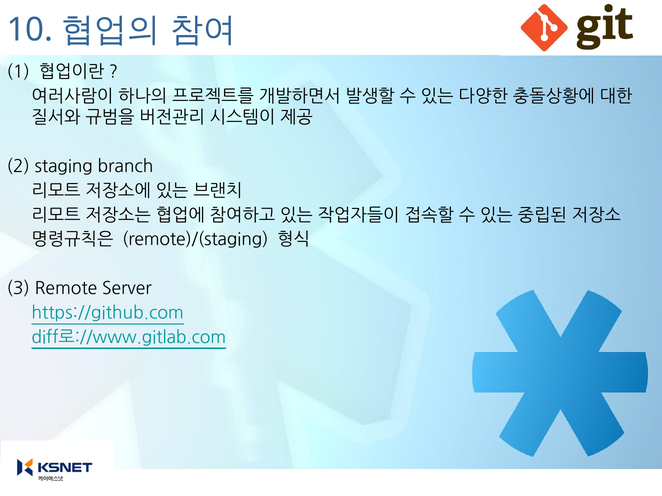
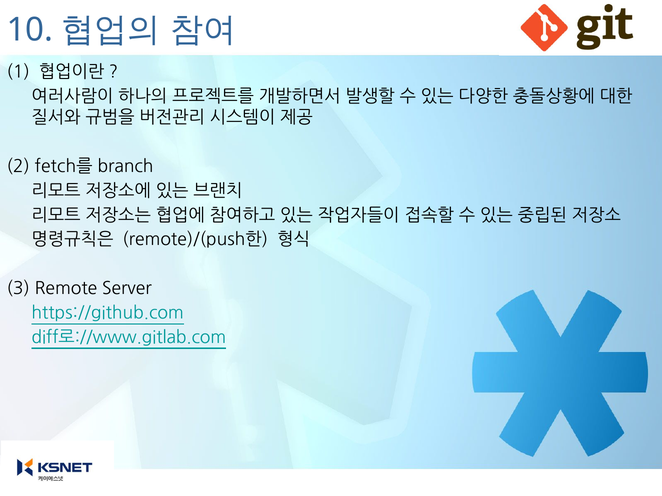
staging: staging -> fetch를
remote)/(staging: remote)/(staging -> remote)/(push한
